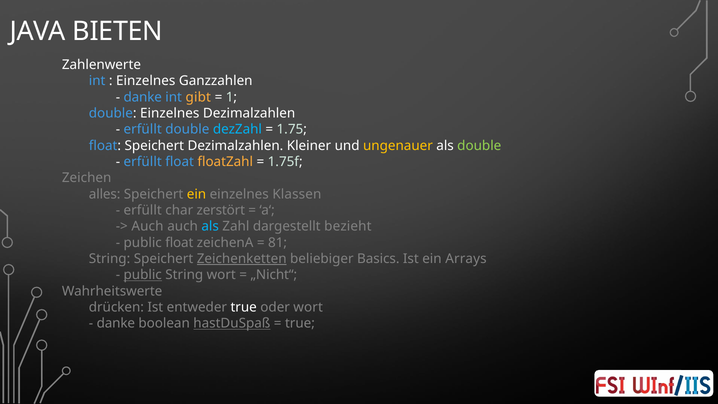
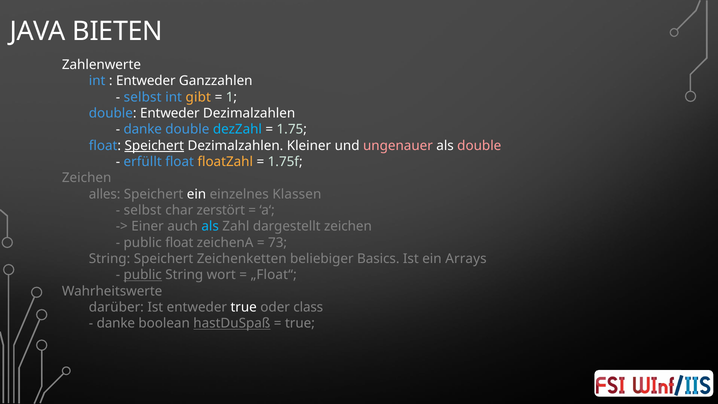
Einzelnes at (146, 81): Einzelnes -> Entweder
danke at (143, 97): danke -> selbst
double Einzelnes: Einzelnes -> Entweder
erfüllt at (143, 129): erfüllt -> danke
Speichert at (154, 146) underline: none -> present
ungenauer colour: yellow -> pink
double at (479, 146) colour: light green -> pink
ein at (197, 194) colour: yellow -> white
erfüllt at (143, 210): erfüllt -> selbst
Auch at (147, 226): Auch -> Einer
dargestellt bezieht: bezieht -> zeichen
81: 81 -> 73
Zeichenketten underline: present -> none
„Nicht“: „Nicht“ -> „Float“
drücken: drücken -> darüber
oder wort: wort -> class
